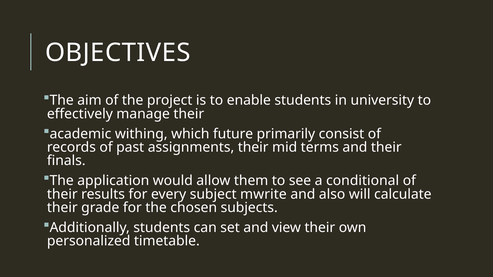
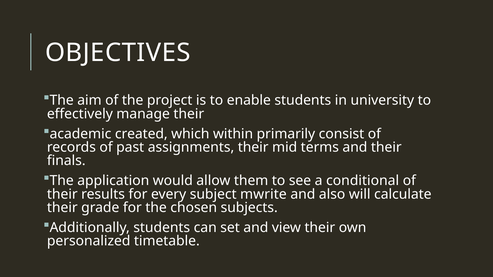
withing: withing -> created
future: future -> within
